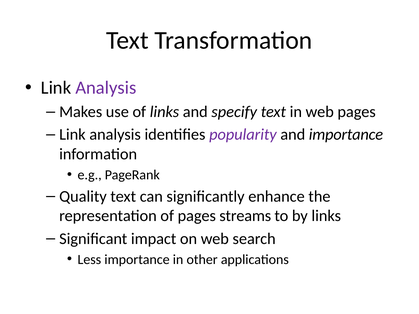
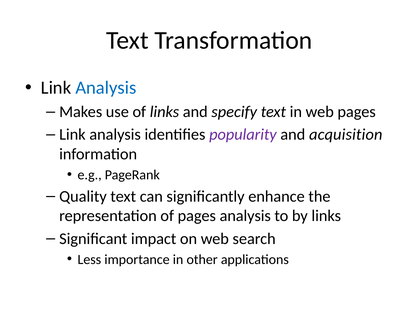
Analysis at (106, 88) colour: purple -> blue
and importance: importance -> acquisition
pages streams: streams -> analysis
